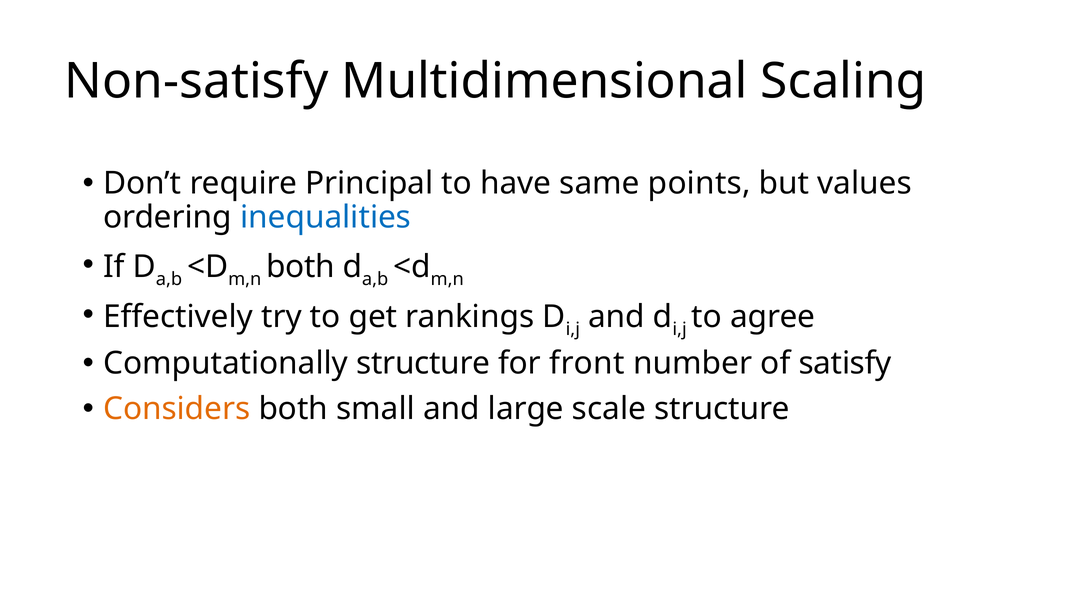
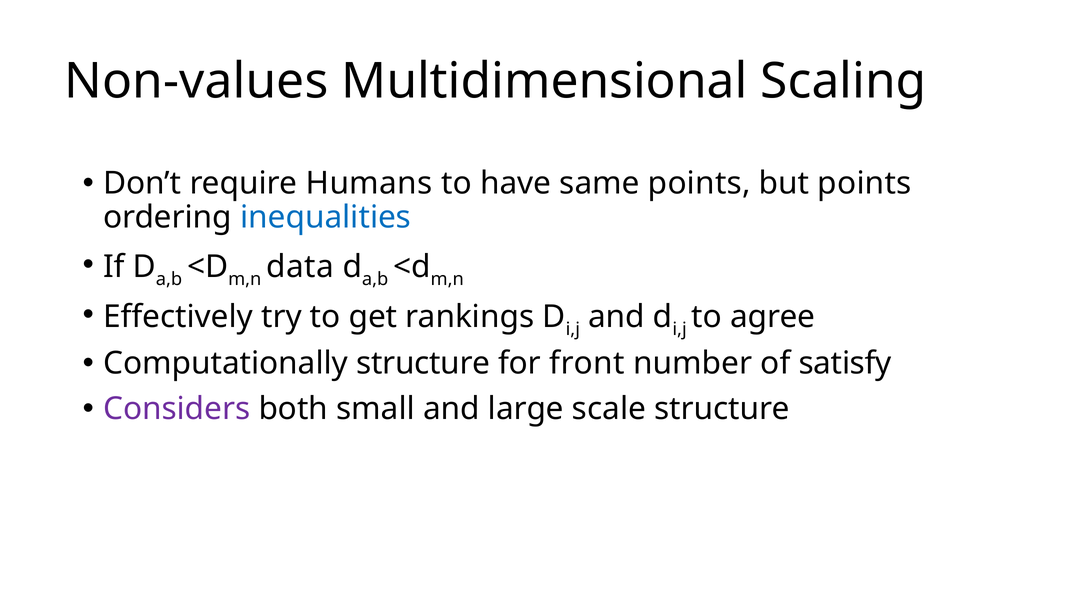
Non-satisfy: Non-satisfy -> Non-values
Principal: Principal -> Humans
but values: values -> points
both at (300, 267): both -> data
Considers colour: orange -> purple
